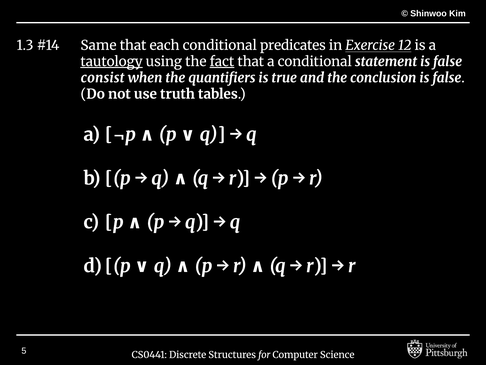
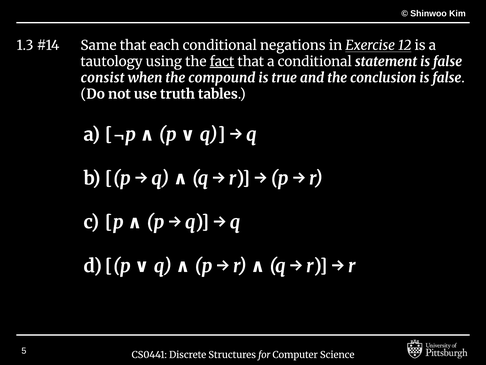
predicates: predicates -> negations
tautology underline: present -> none
quantifiers: quantifiers -> compound
